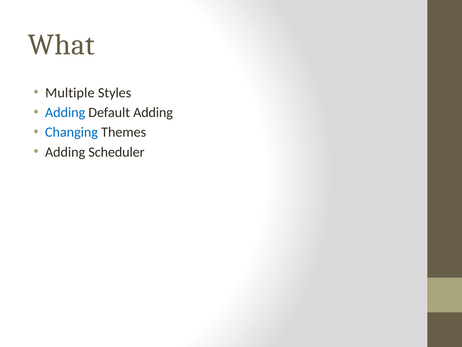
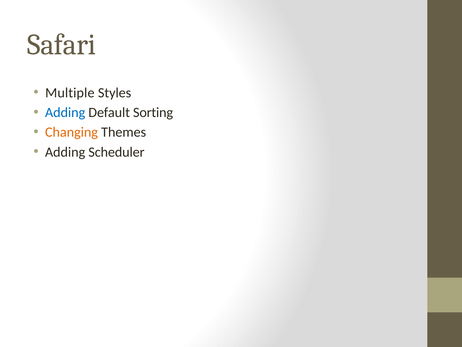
What: What -> Safari
Default Adding: Adding -> Sorting
Changing colour: blue -> orange
